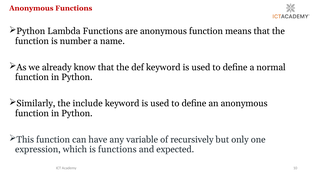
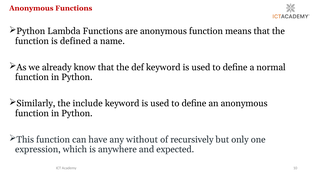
number: number -> defined
variable: variable -> without
is functions: functions -> anywhere
